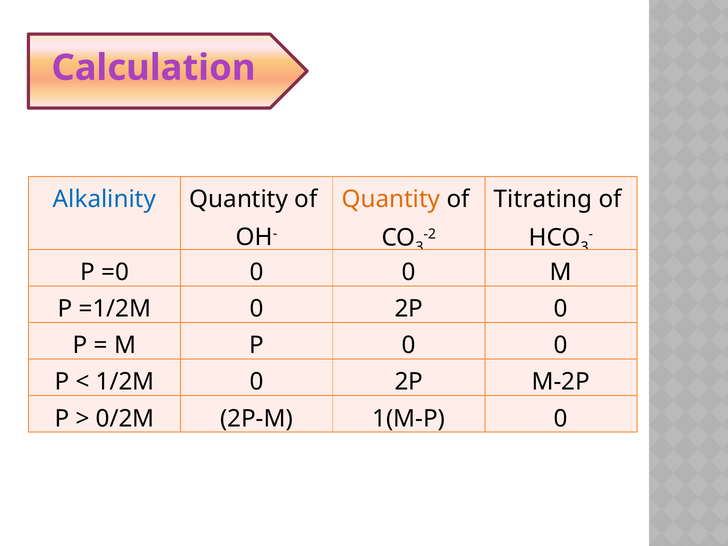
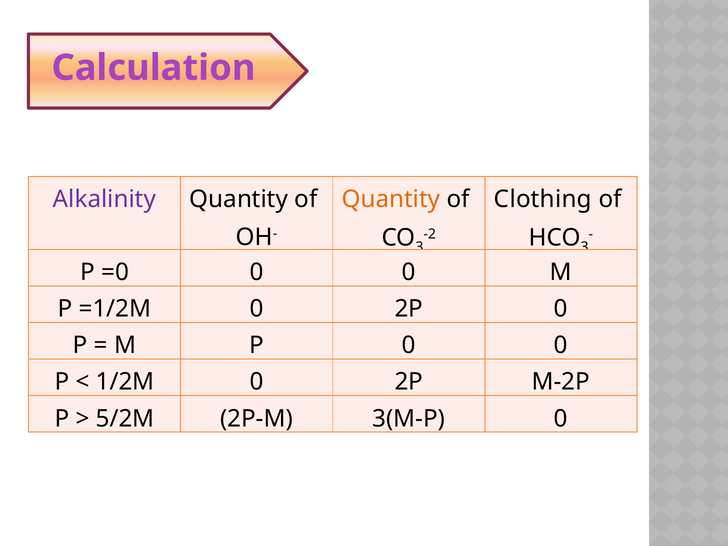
Alkalinity colour: blue -> purple
Titrating: Titrating -> Clothing
0/2M: 0/2M -> 5/2M
1(M-P: 1(M-P -> 3(M-P
